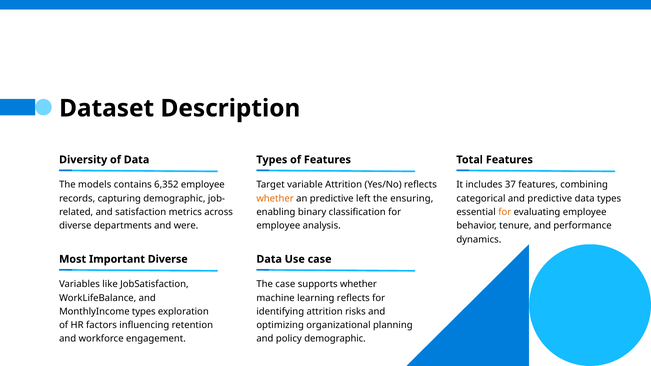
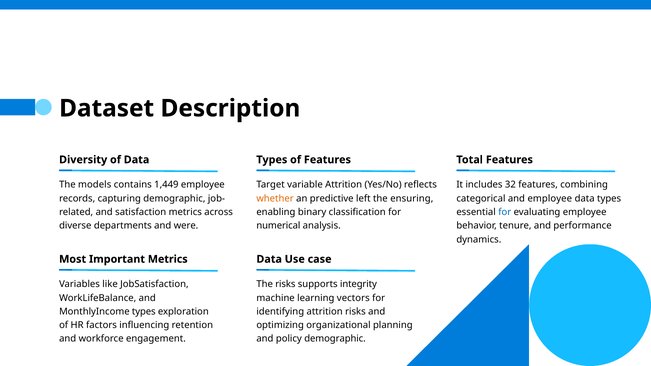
6,352: 6,352 -> 1,449
37: 37 -> 32
and predictive: predictive -> employee
for at (505, 212) colour: orange -> blue
employee at (278, 226): employee -> numerical
Important Diverse: Diverse -> Metrics
The case: case -> risks
supports whether: whether -> integrity
learning reflects: reflects -> vectors
